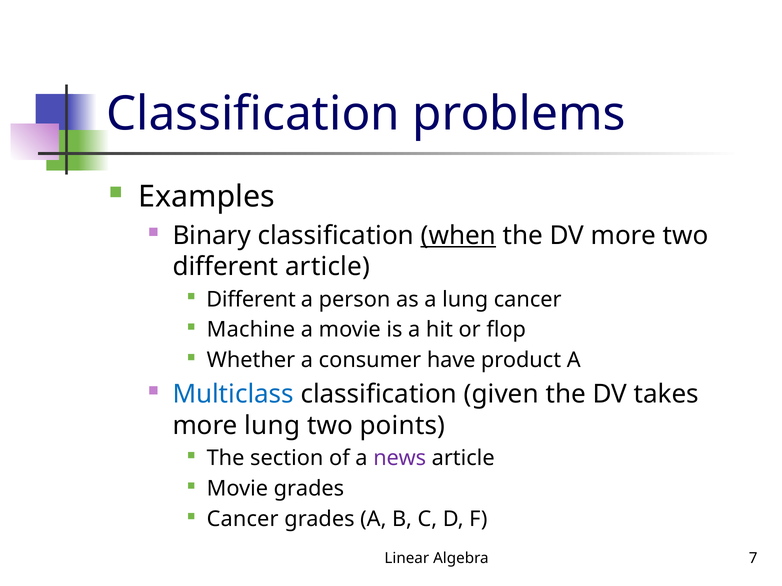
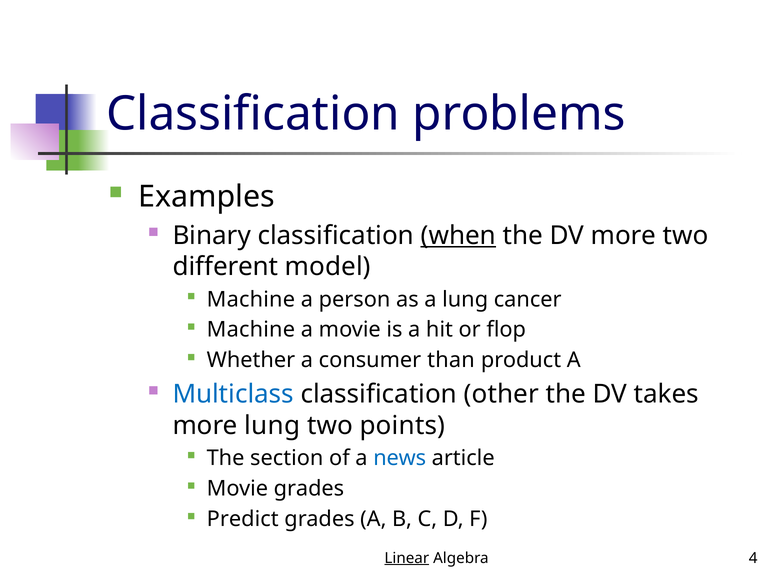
different article: article -> model
Different at (251, 300): Different -> Machine
have: have -> than
given: given -> other
news colour: purple -> blue
Cancer at (243, 520): Cancer -> Predict
Linear underline: none -> present
7: 7 -> 4
